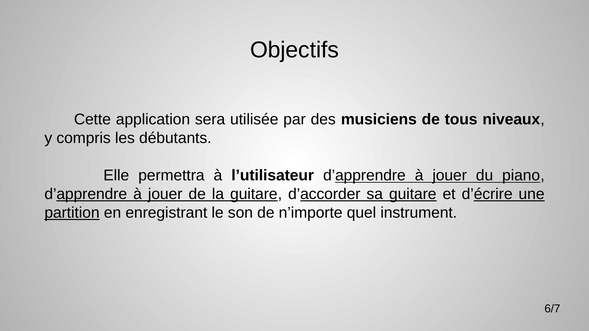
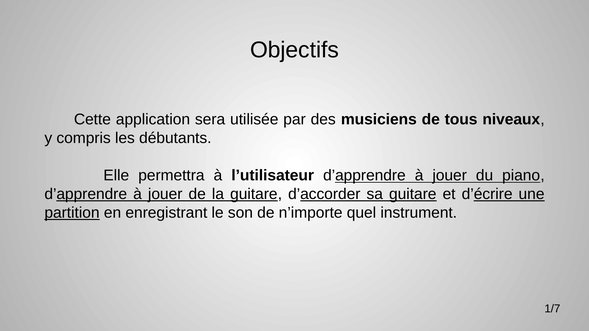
6/7: 6/7 -> 1/7
